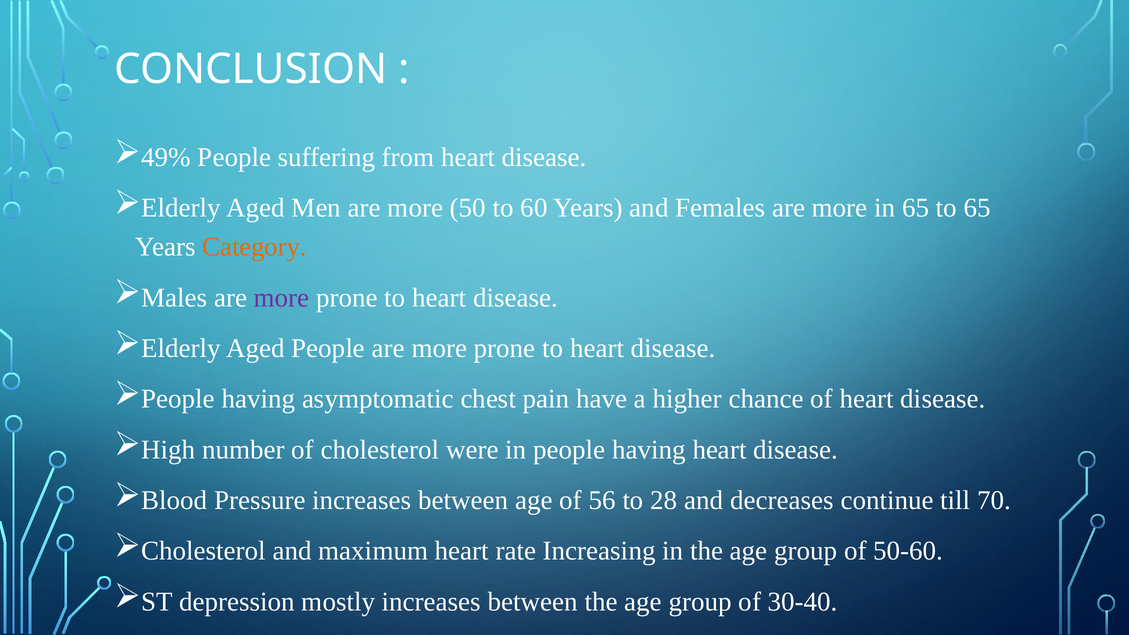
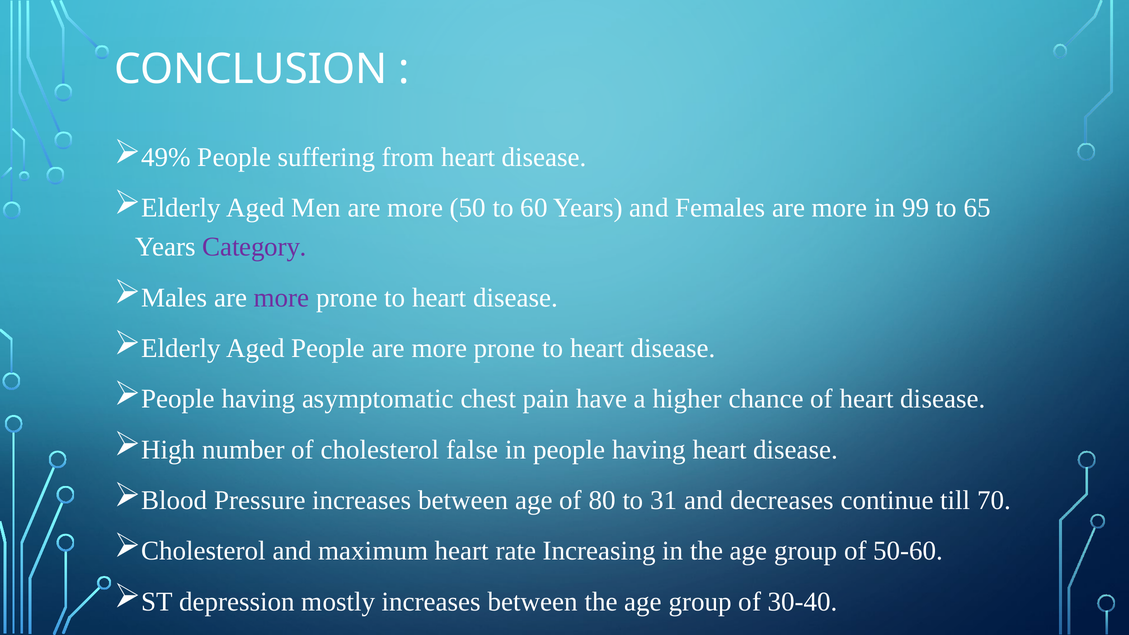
in 65: 65 -> 99
Category colour: orange -> purple
were: were -> false
56: 56 -> 80
28: 28 -> 31
